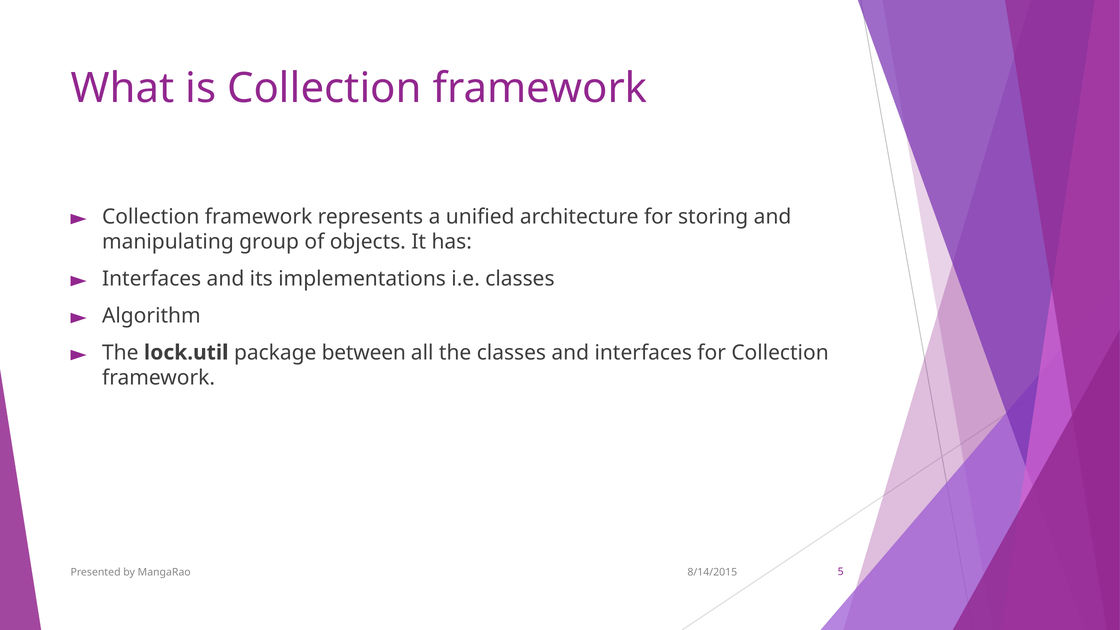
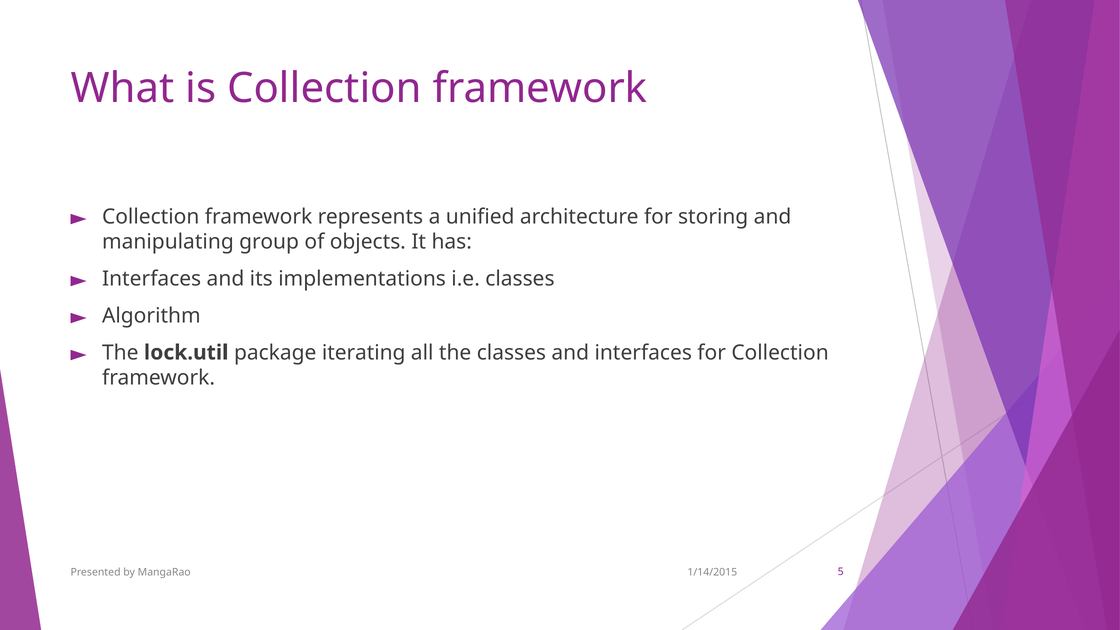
between: between -> iterating
8/14/2015: 8/14/2015 -> 1/14/2015
